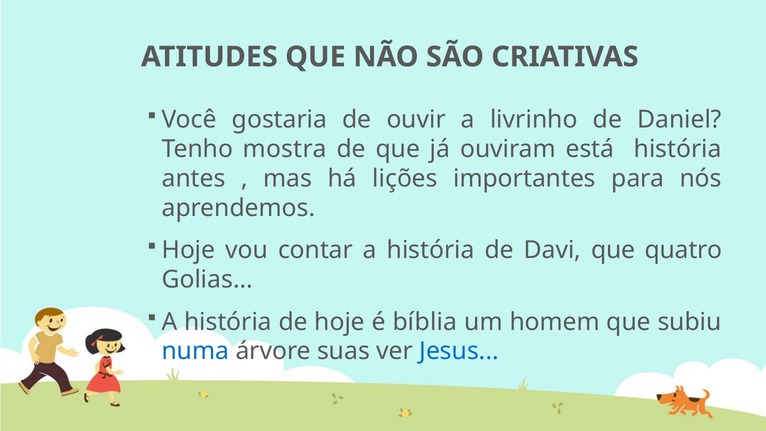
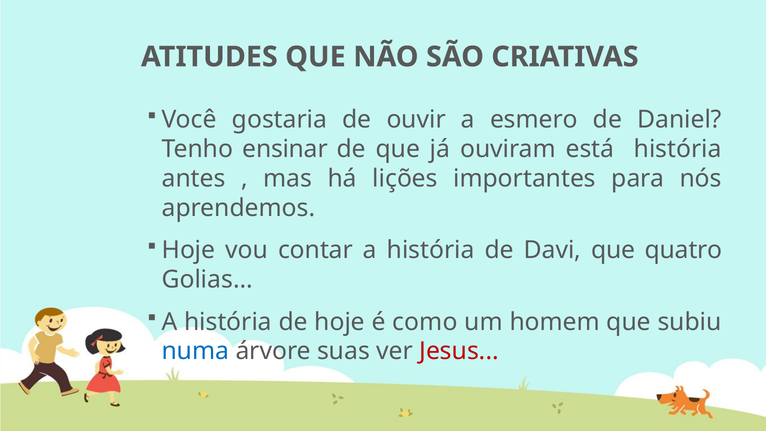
livrinho: livrinho -> esmero
mostra: mostra -> ensinar
bíblia: bíblia -> como
Jesus colour: blue -> red
